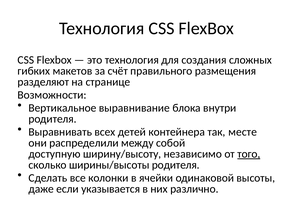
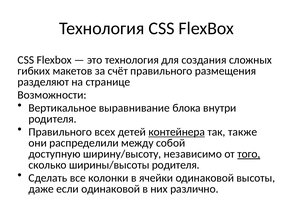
Выравнивать at (60, 132): Выравнивать -> Правильного
контейнера underline: none -> present
месте: месте -> также
если указывается: указывается -> одинаковой
